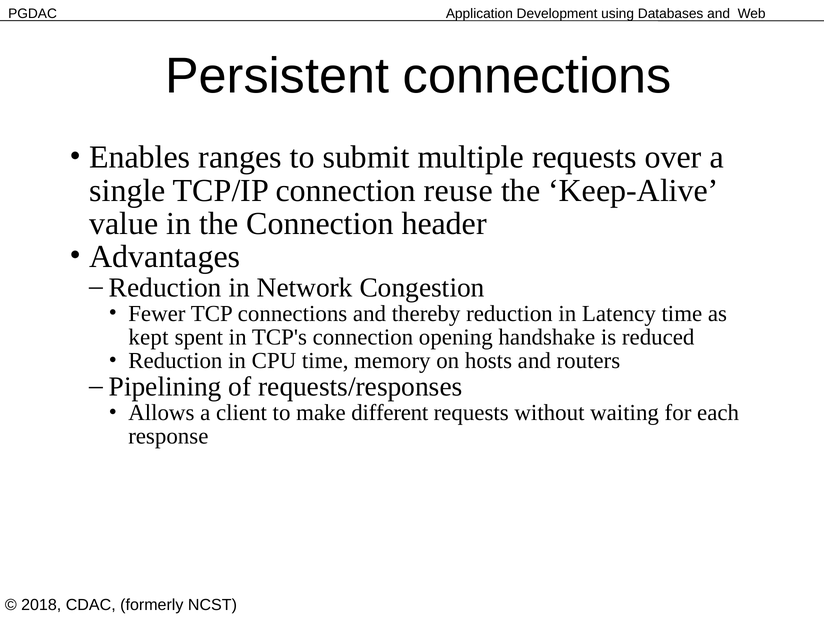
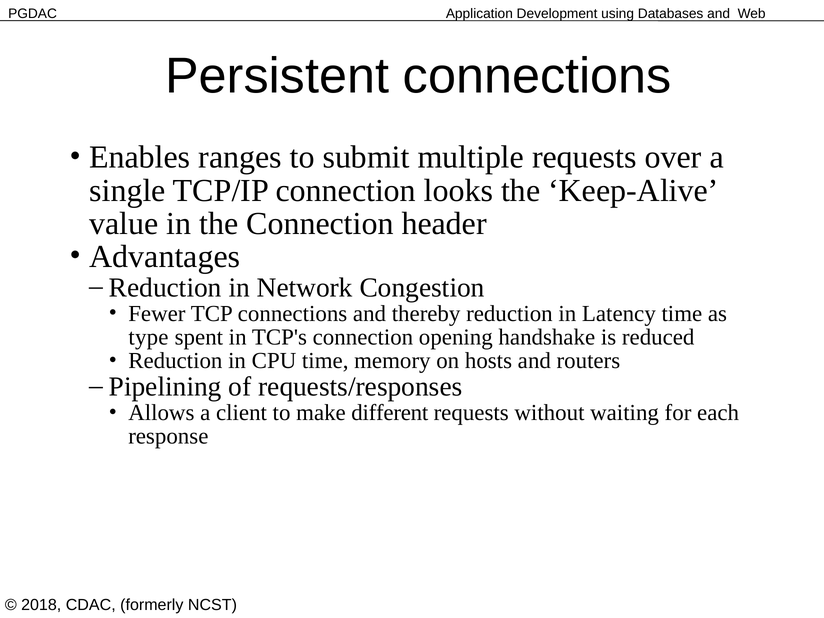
reuse: reuse -> looks
kept: kept -> type
